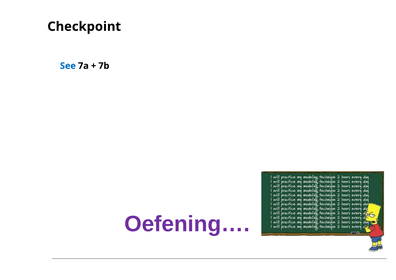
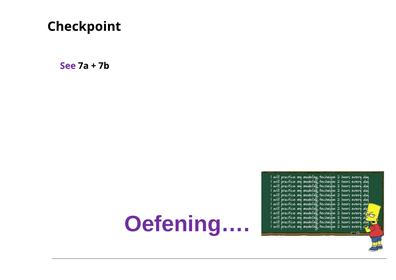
See colour: blue -> purple
